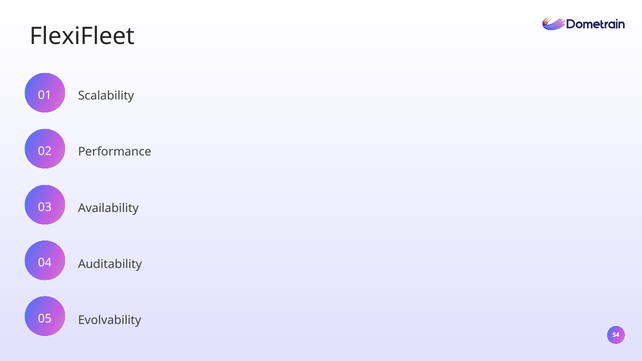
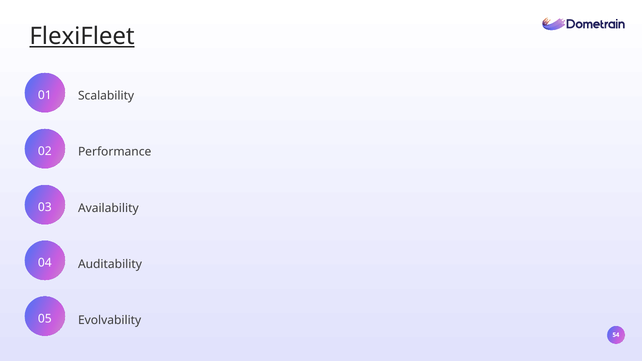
FlexiFleet underline: none -> present
